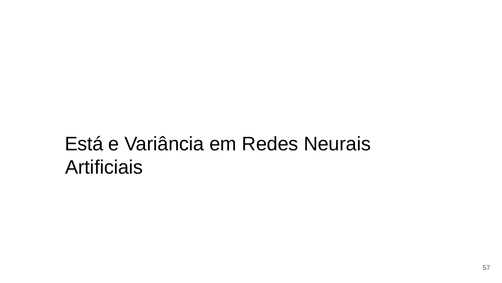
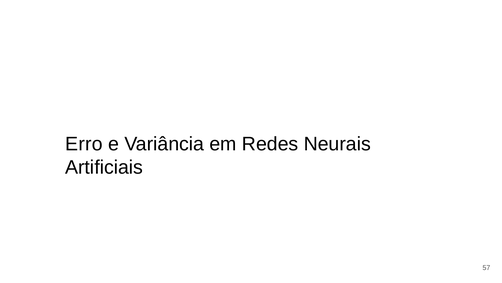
Está: Está -> Erro
